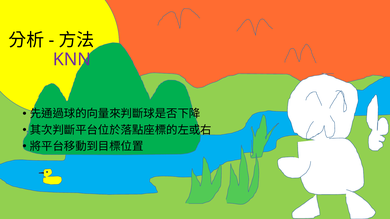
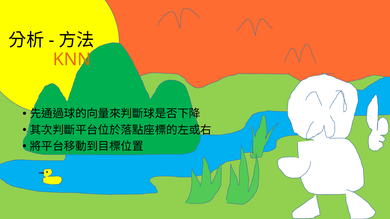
KNN colour: purple -> orange
